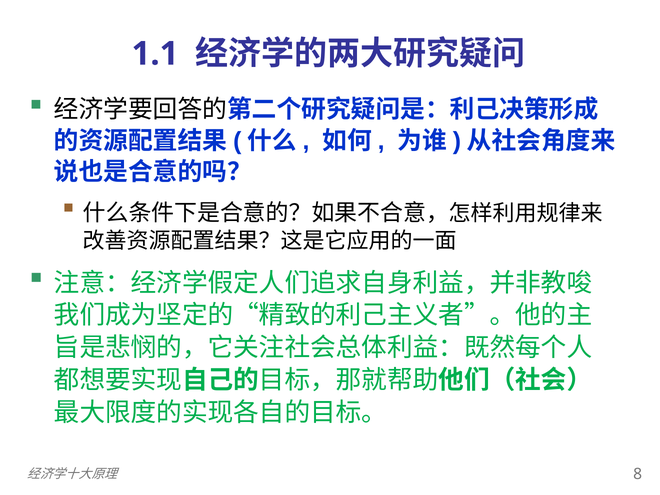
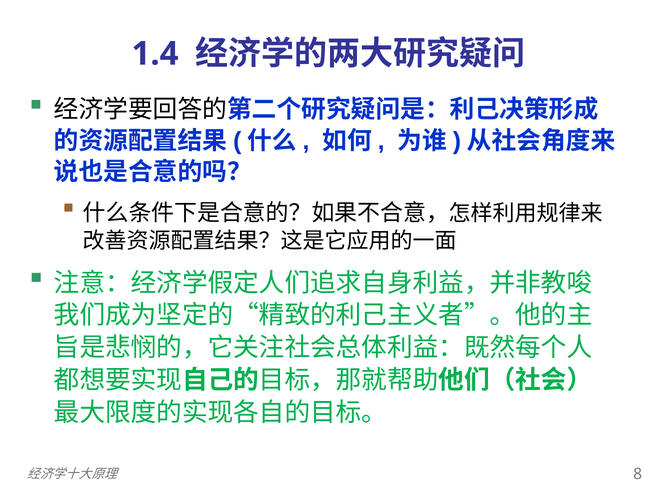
1.1: 1.1 -> 1.4
